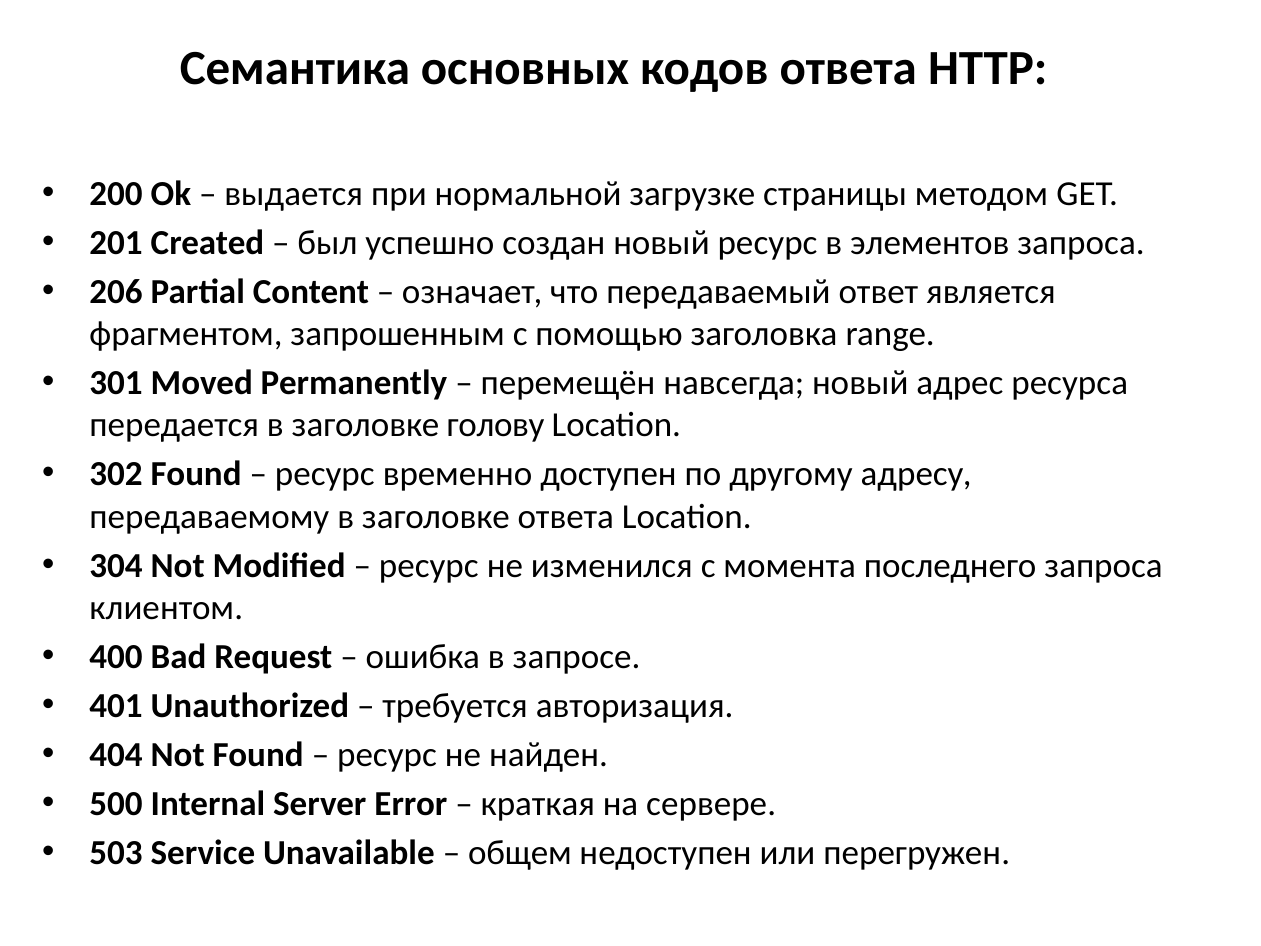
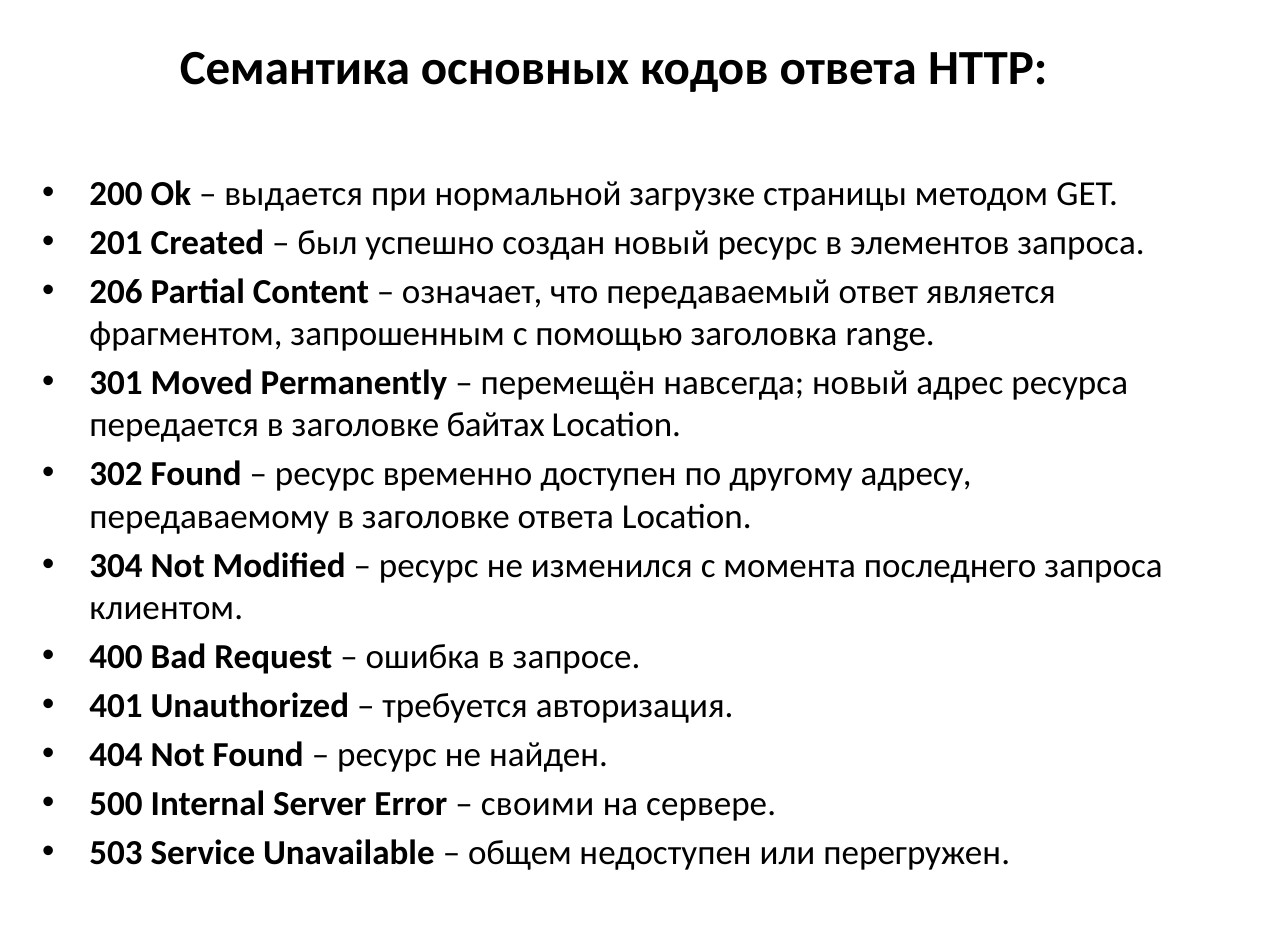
голову: голову -> байтах
краткая: краткая -> своими
